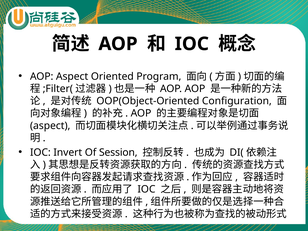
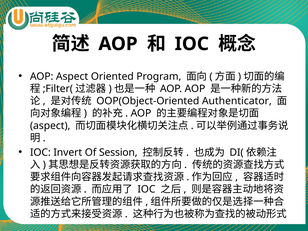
Configuration: Configuration -> Authenticator
